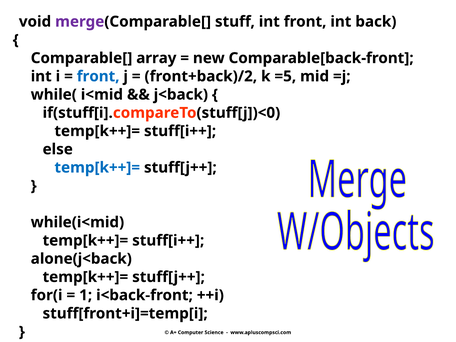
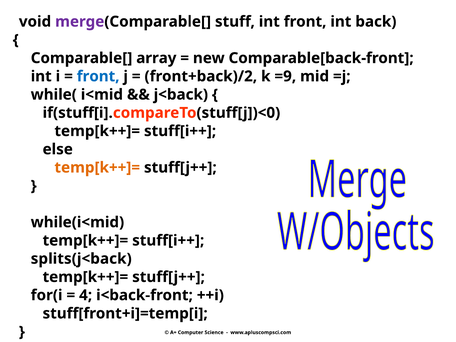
=5: =5 -> =9
temp[k++]= at (97, 168) colour: blue -> orange
alone(j<back: alone(j<back -> splits(j<back
1: 1 -> 4
